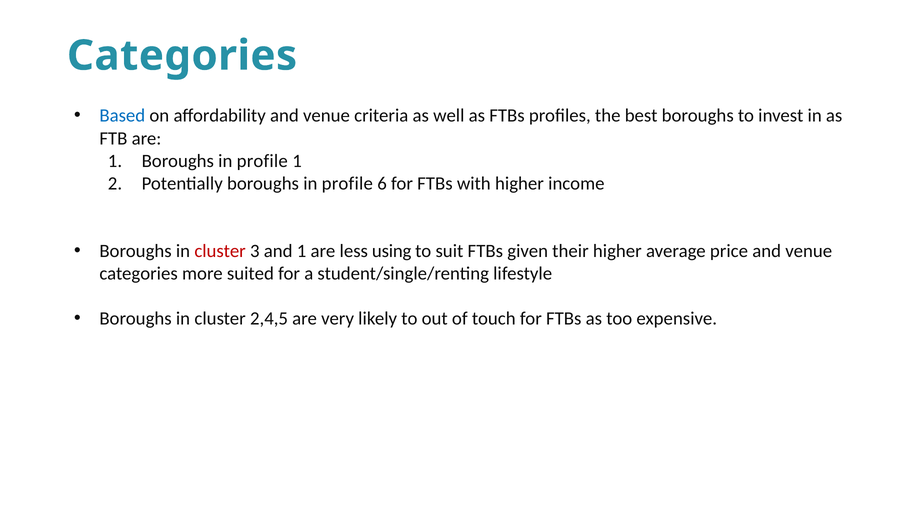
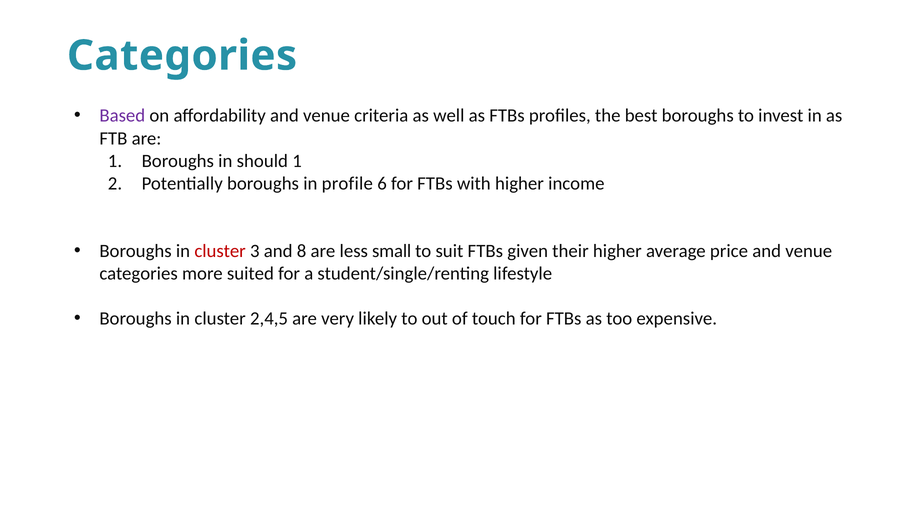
Based colour: blue -> purple
1 Boroughs in profile: profile -> should
and 1: 1 -> 8
using: using -> small
